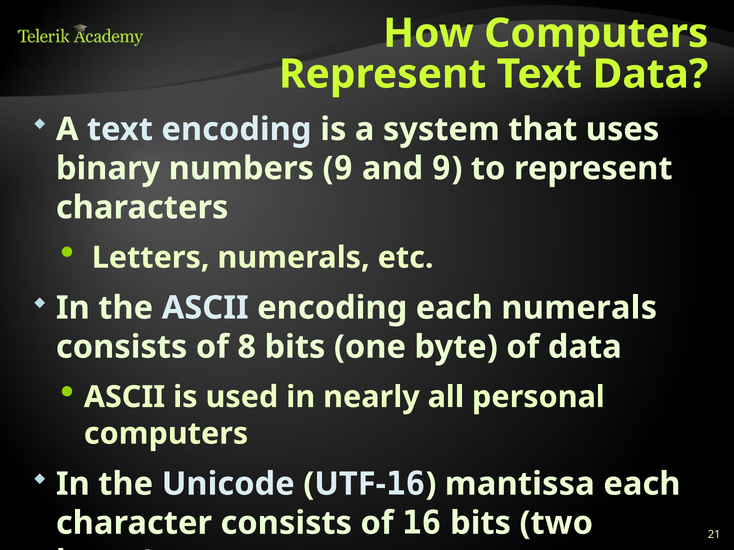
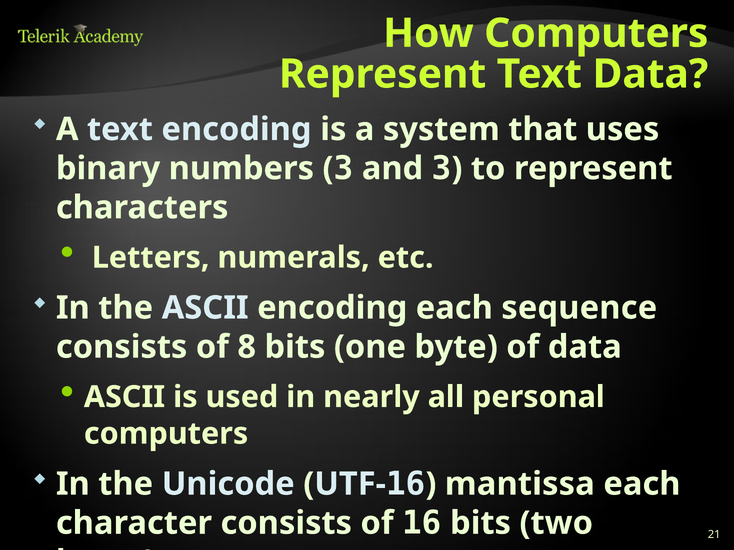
9 at (344, 169): 9 -> 3
and 9: 9 -> 3
each numerals: numerals -> sequence
